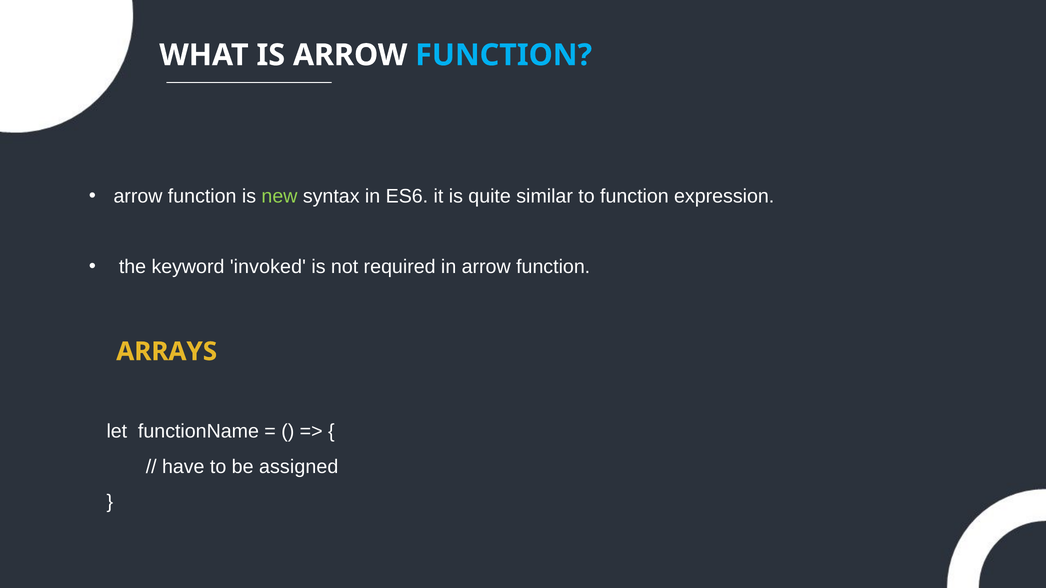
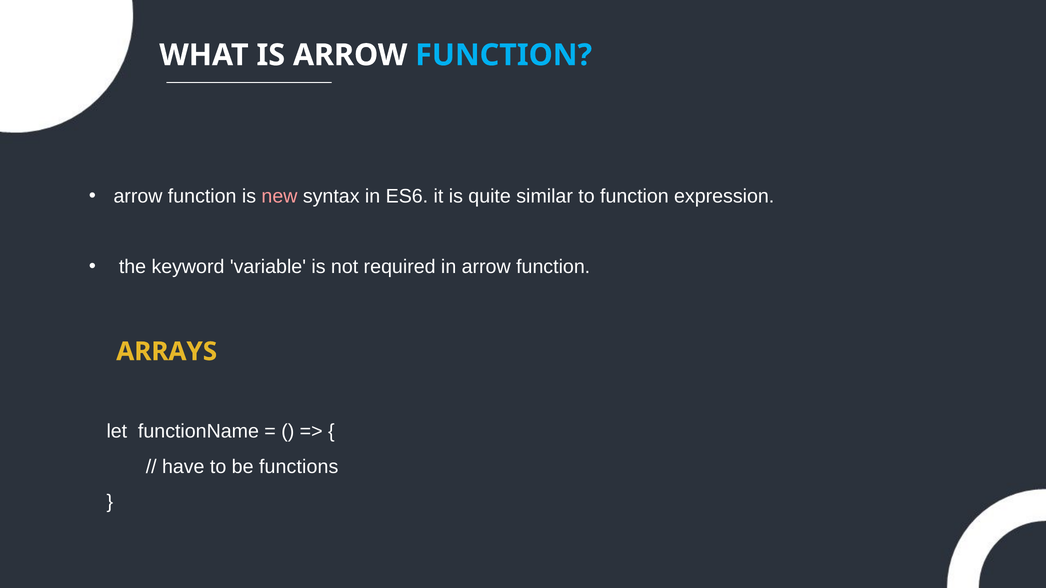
new colour: light green -> pink
invoked: invoked -> variable
assigned: assigned -> functions
